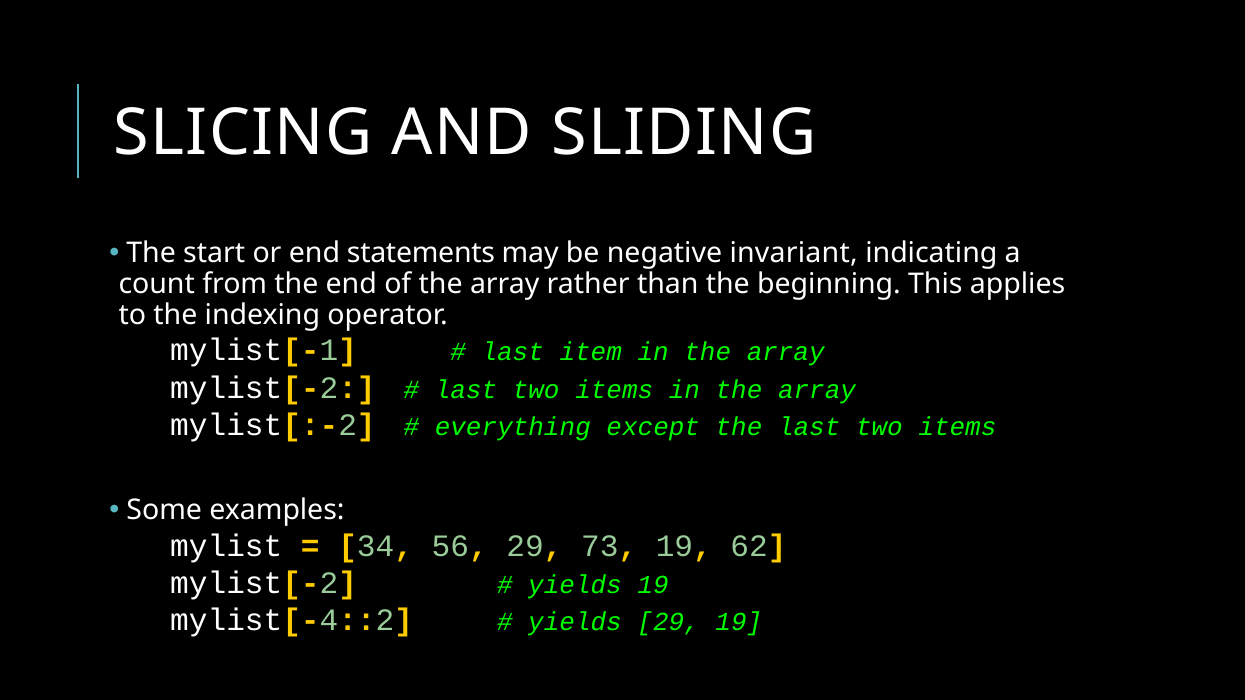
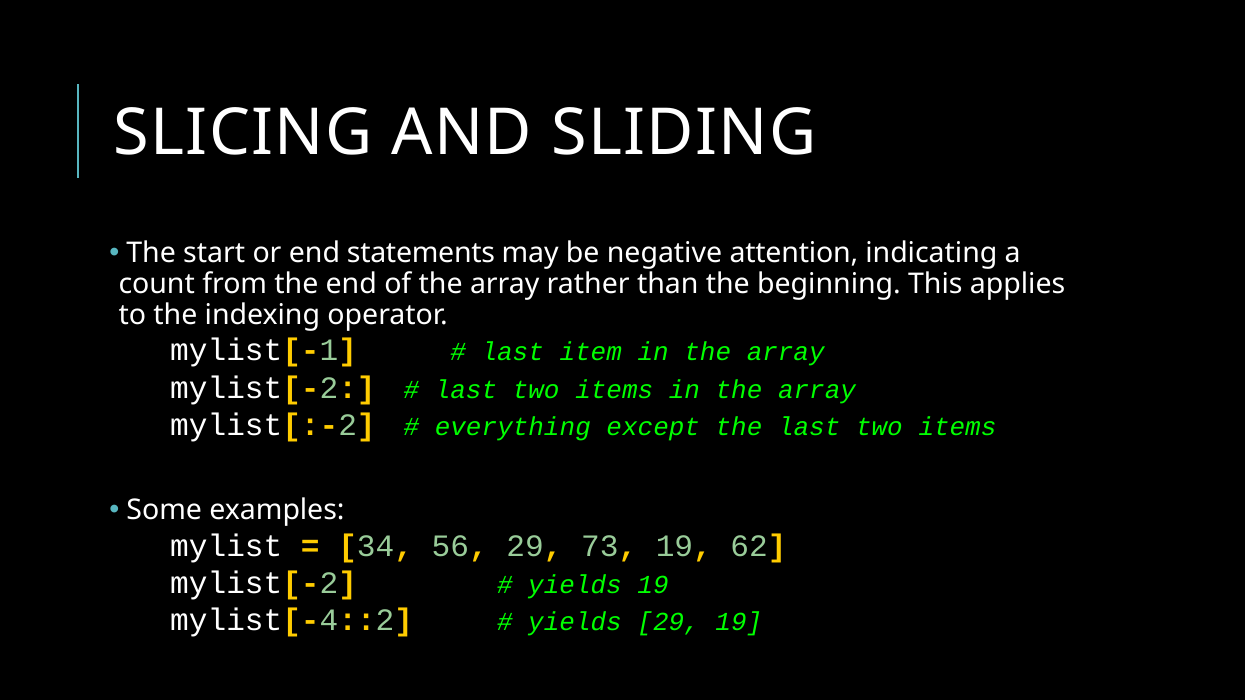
invariant: invariant -> attention
